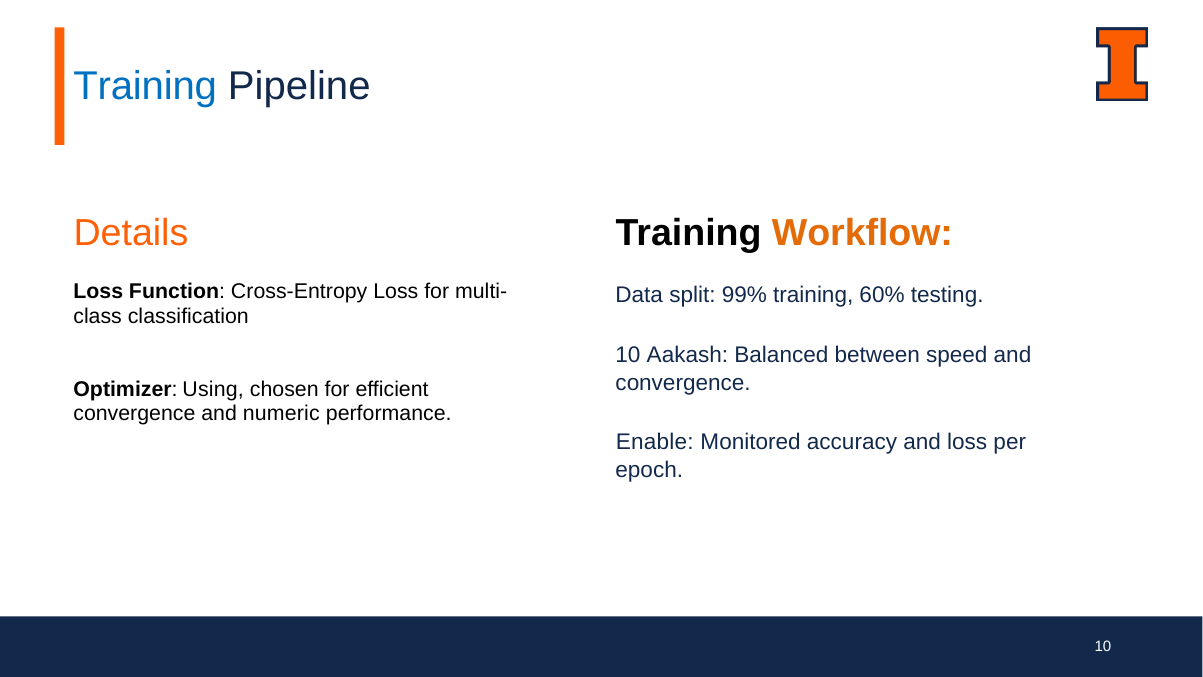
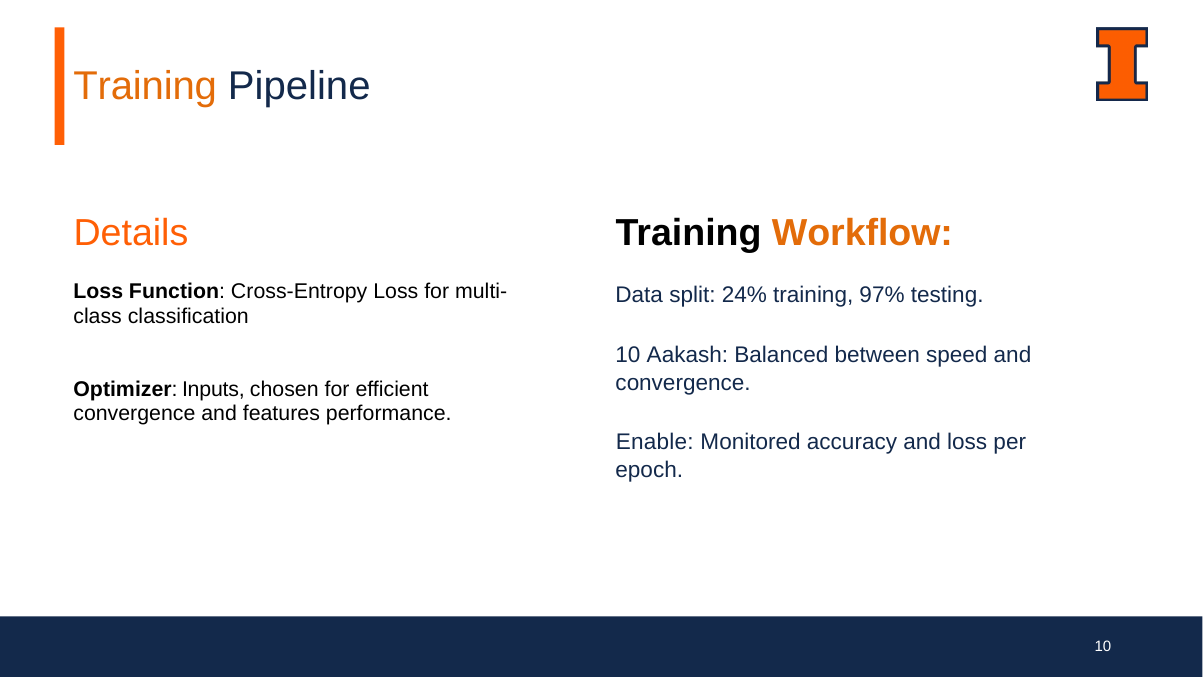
Training at (145, 86) colour: blue -> orange
99%: 99% -> 24%
60%: 60% -> 97%
Using: Using -> Inputs
numeric: numeric -> features
